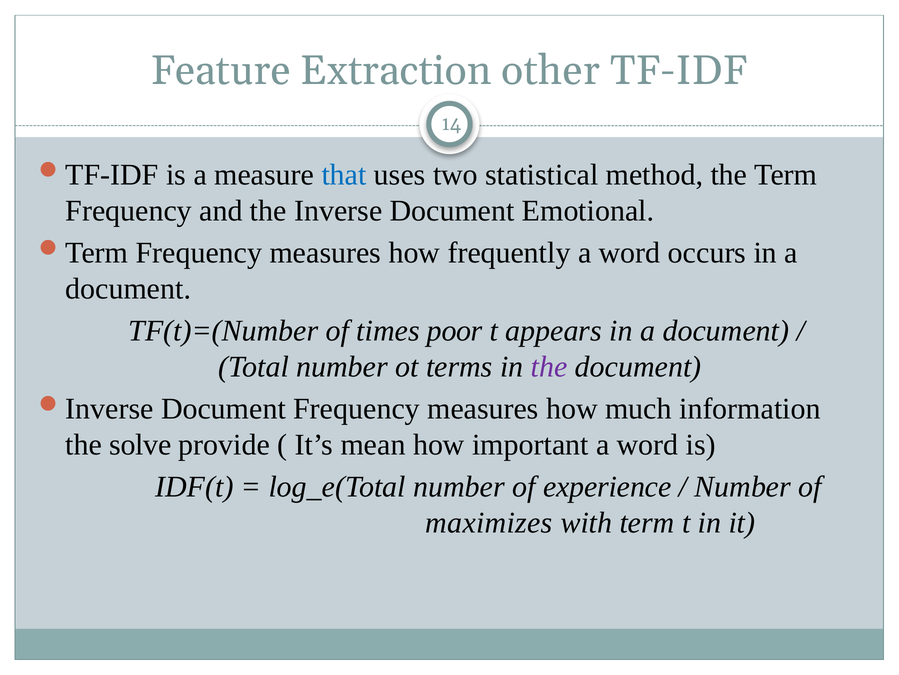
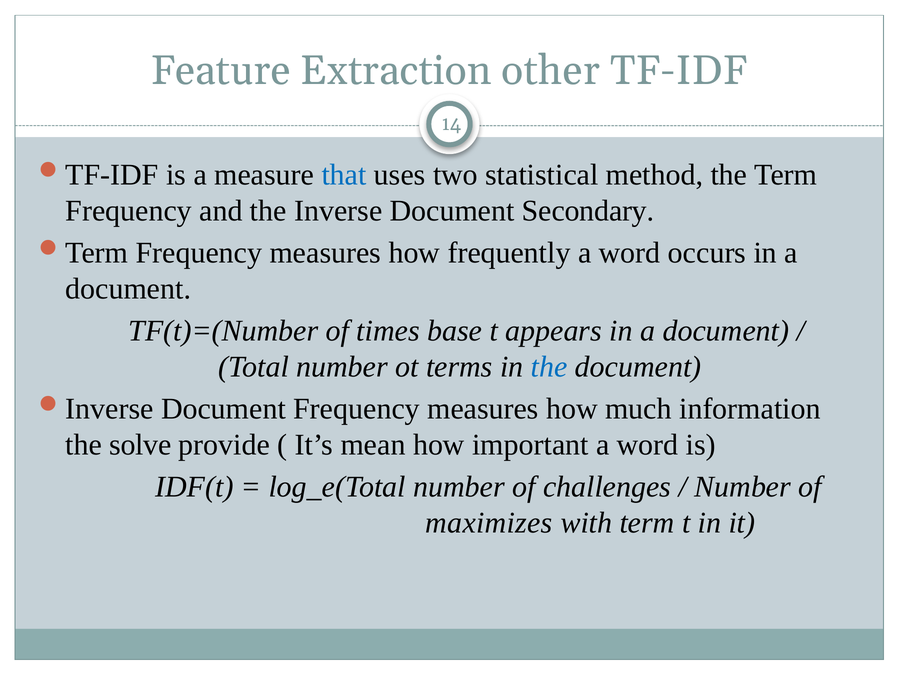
Emotional: Emotional -> Secondary
poor: poor -> base
the at (549, 366) colour: purple -> blue
experience: experience -> challenges
